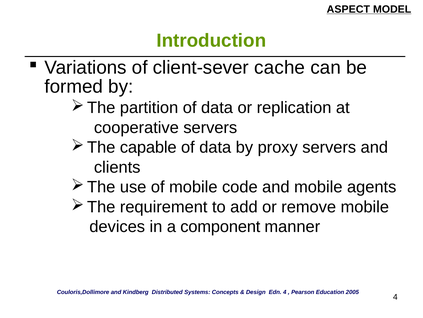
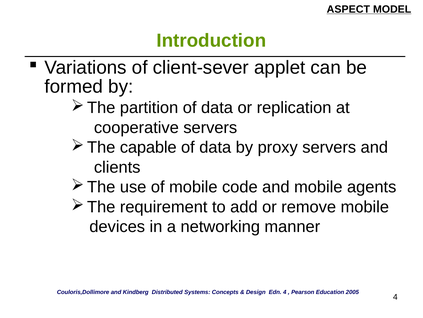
cache: cache -> applet
component: component -> networking
